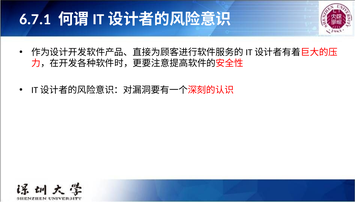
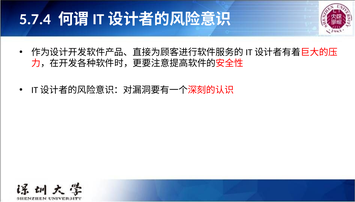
6.7.1: 6.7.1 -> 5.7.4
